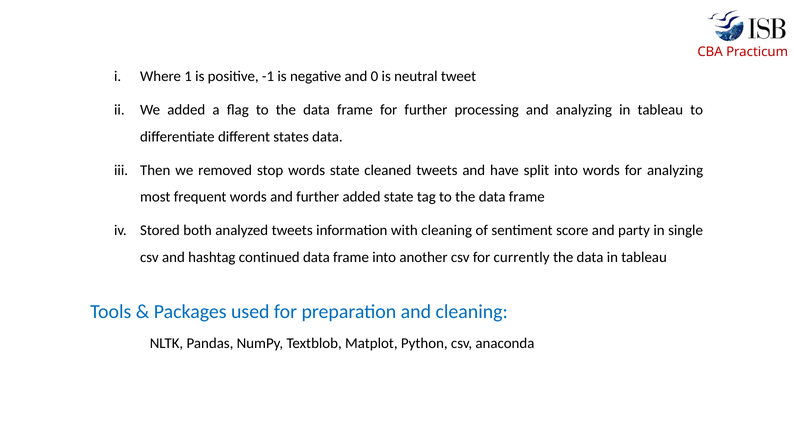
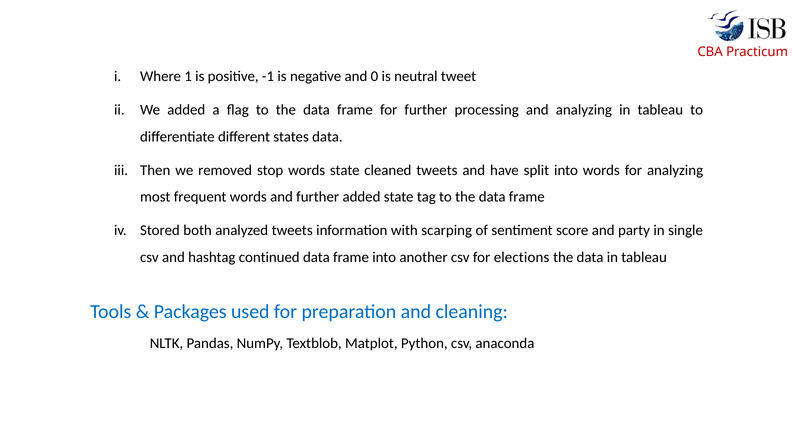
with cleaning: cleaning -> scarping
currently: currently -> elections
